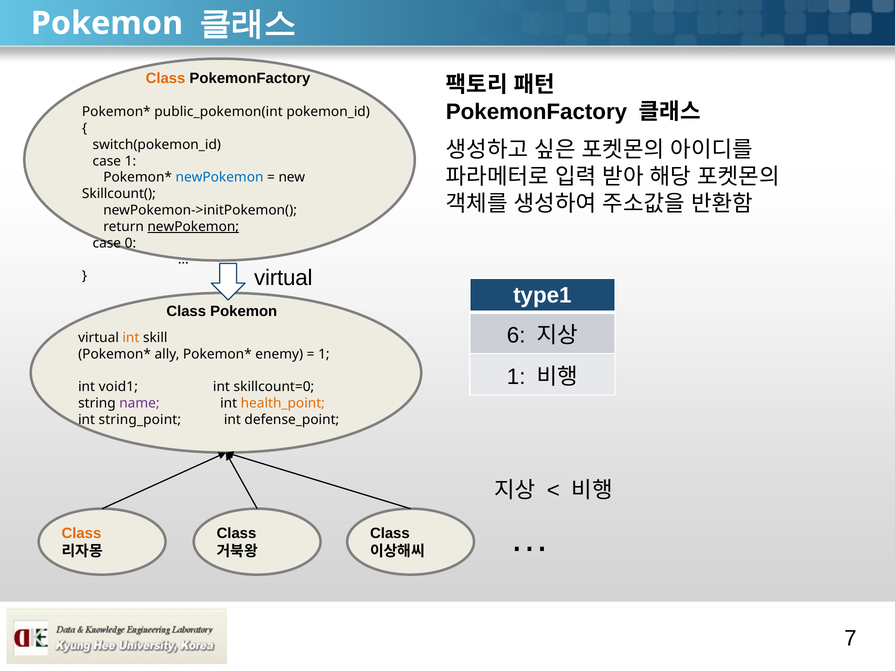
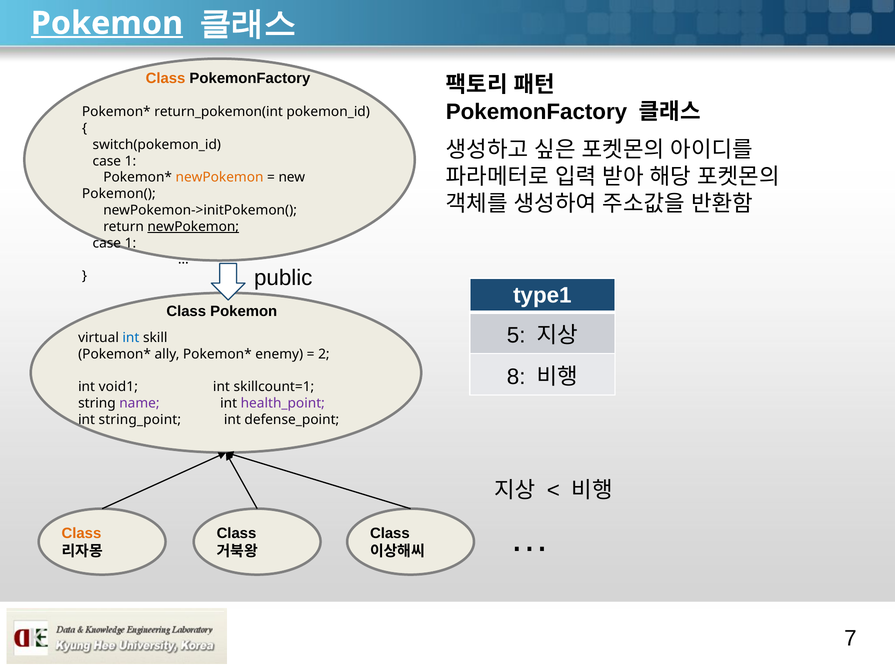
Pokemon at (107, 23) underline: none -> present
public_pokemon(int: public_pokemon(int -> return_pokemon(int
newPokemon at (220, 177) colour: blue -> orange
Skillcount(: Skillcount( -> Pokemon(
0 at (130, 243): 0 -> 1
virtual at (283, 278): virtual -> public
6: 6 -> 5
int at (131, 338) colour: orange -> blue
1 at (324, 354): 1 -> 2
1 at (516, 377): 1 -> 8
skillcount=0: skillcount=0 -> skillcount=1
health_point colour: orange -> purple
